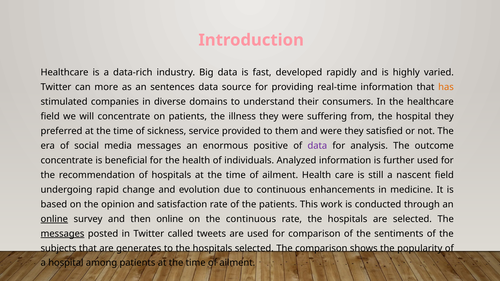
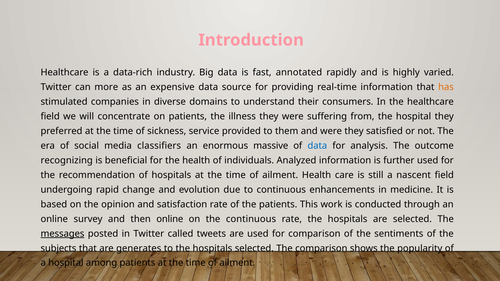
developed: developed -> annotated
sentences: sentences -> expensive
media messages: messages -> classifiers
positive: positive -> massive
data at (317, 146) colour: purple -> blue
concentrate at (67, 161): concentrate -> recognizing
online at (54, 219) underline: present -> none
